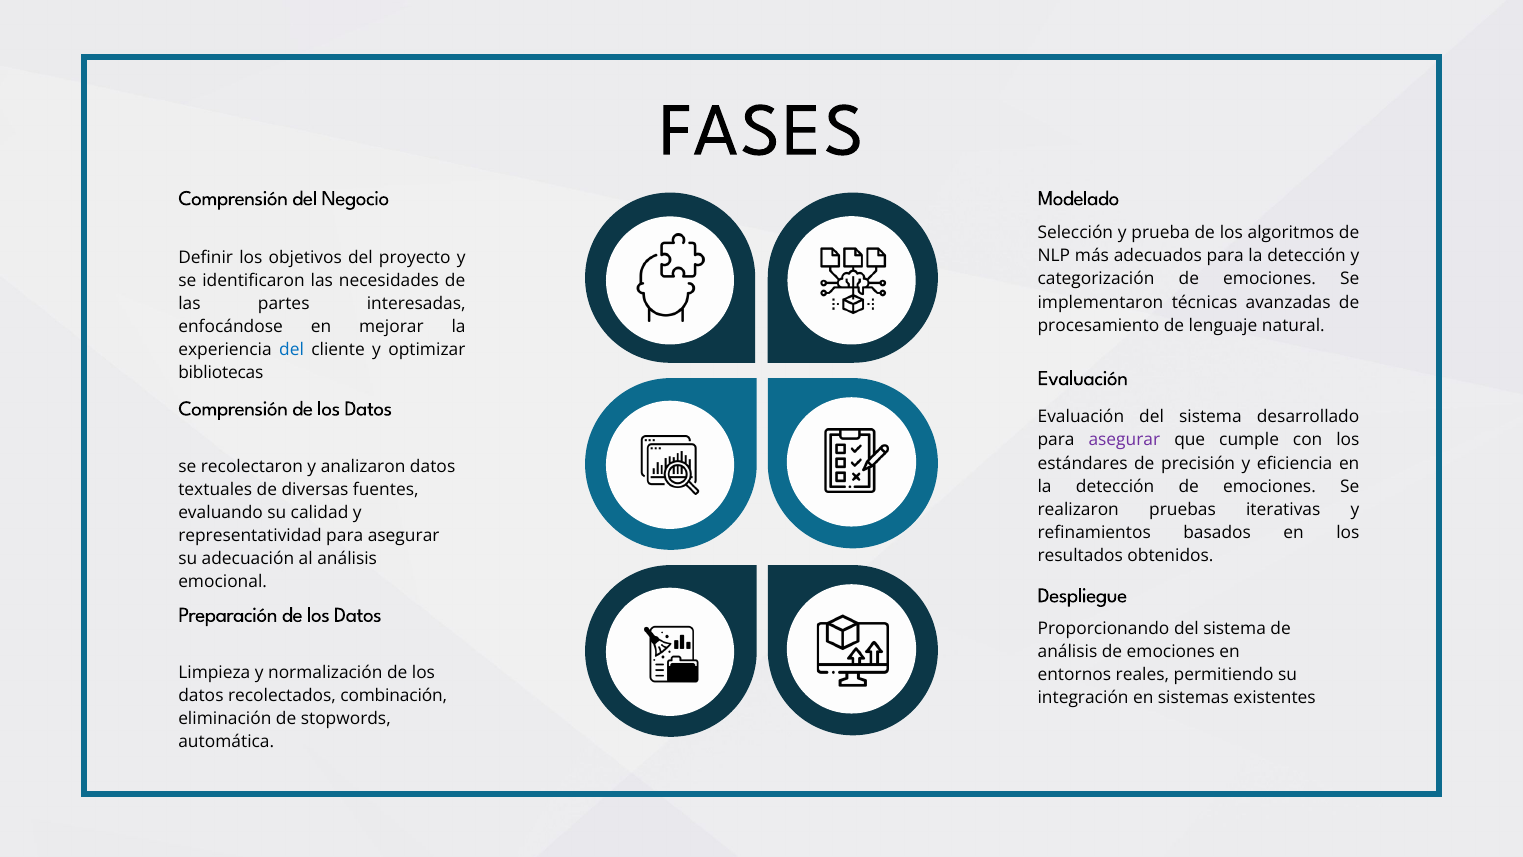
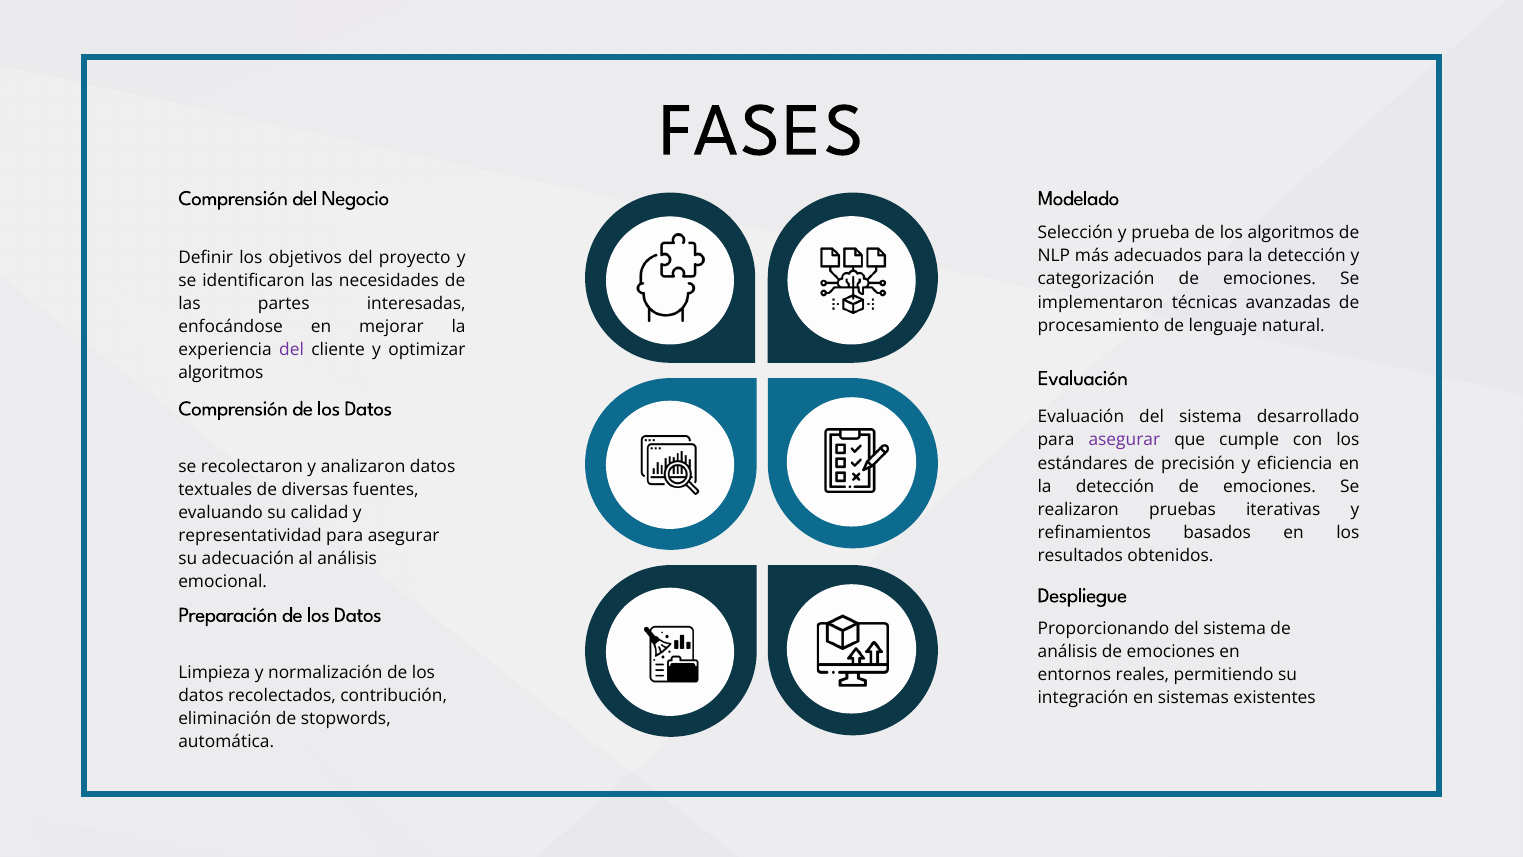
del at (292, 350) colour: blue -> purple
bibliotecas at (221, 373): bibliotecas -> algoritmos
combinación: combinación -> contribución
